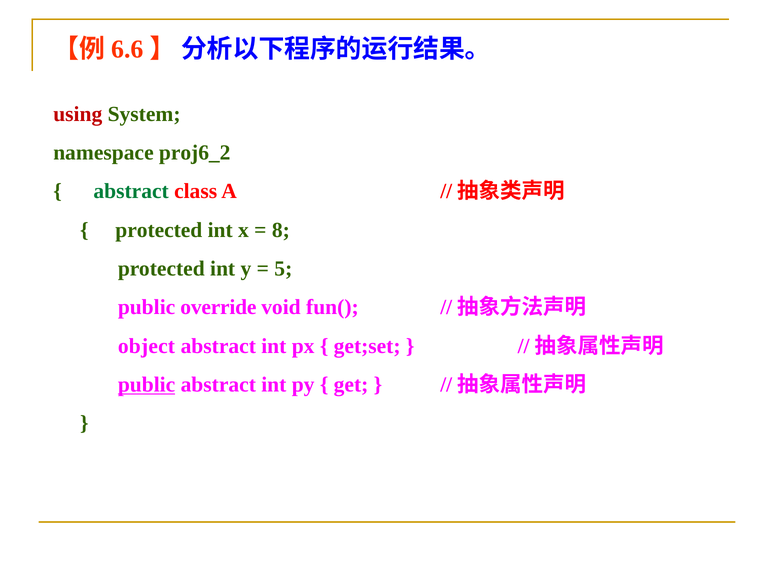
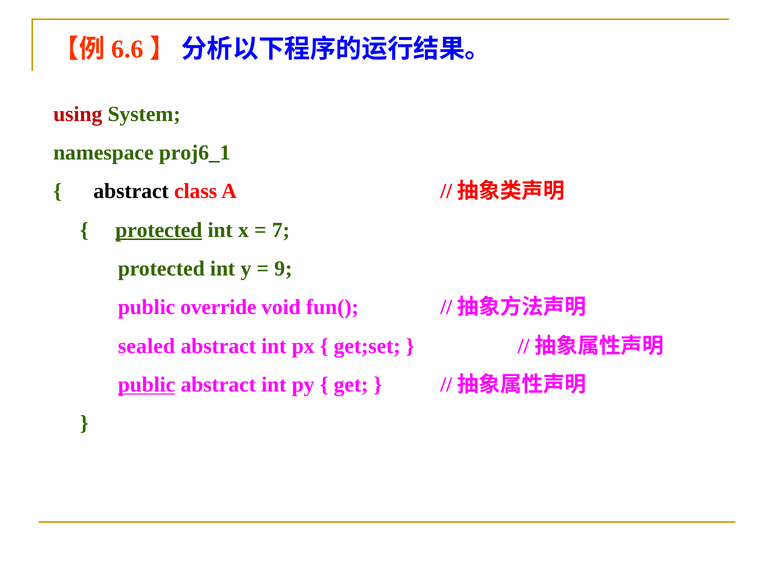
proj6_2: proj6_2 -> proj6_1
abstract at (131, 192) colour: green -> black
protected at (159, 230) underline: none -> present
8: 8 -> 7
5: 5 -> 9
object: object -> sealed
